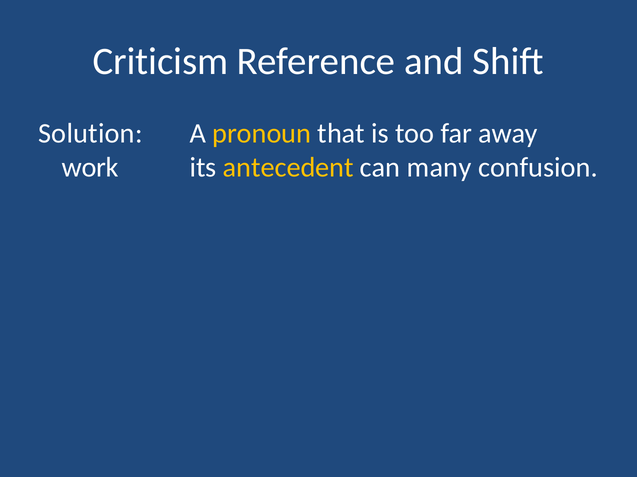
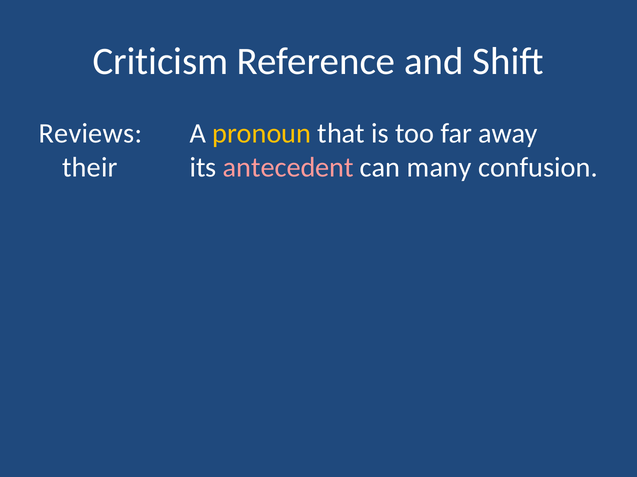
Solution: Solution -> Reviews
work: work -> their
antecedent colour: yellow -> pink
